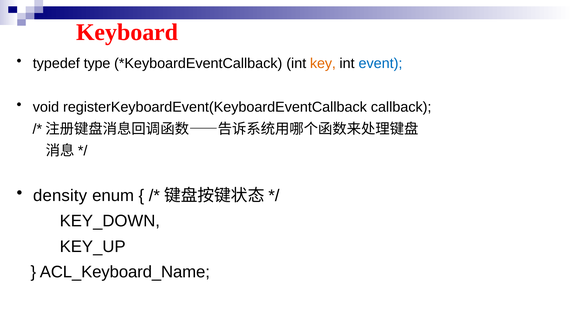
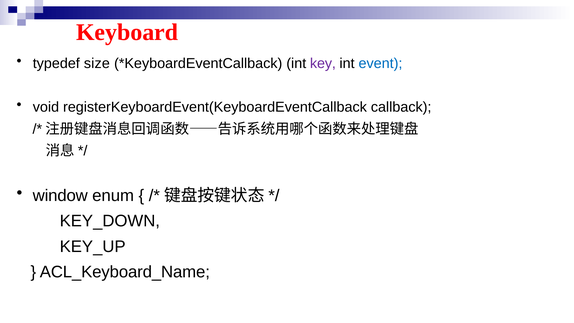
type: type -> size
key colour: orange -> purple
density: density -> window
